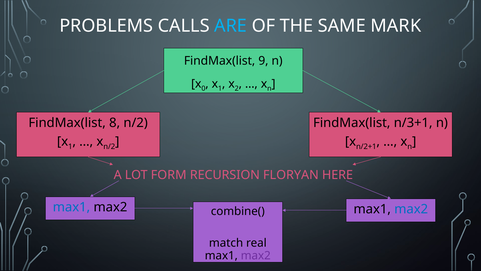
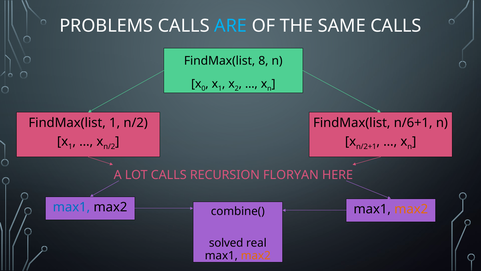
SAME MARK: MARK -> CALLS
9: 9 -> 8
FindMax(list 8: 8 -> 1
n/3+1: n/3+1 -> n/6+1
LOT FORM: FORM -> CALLS
max2 at (411, 209) colour: blue -> orange
match: match -> solved
max2 at (256, 255) colour: purple -> orange
